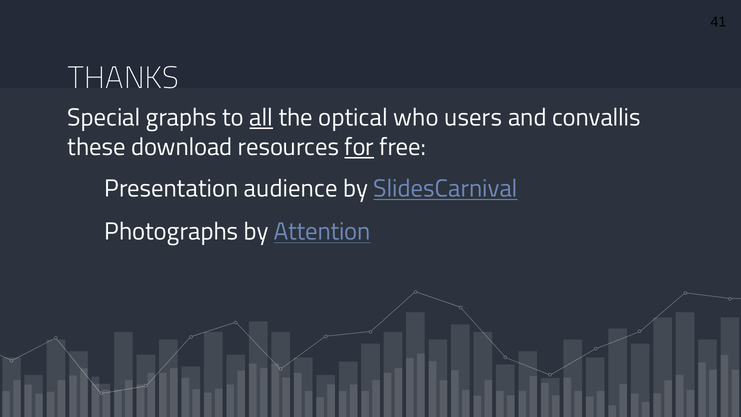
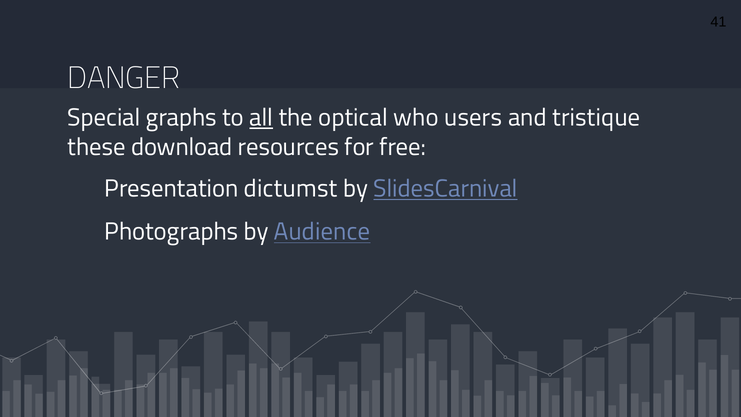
THANKS: THANKS -> DANGER
convallis: convallis -> tristique
for underline: present -> none
audience: audience -> dictumst
Attention: Attention -> Audience
